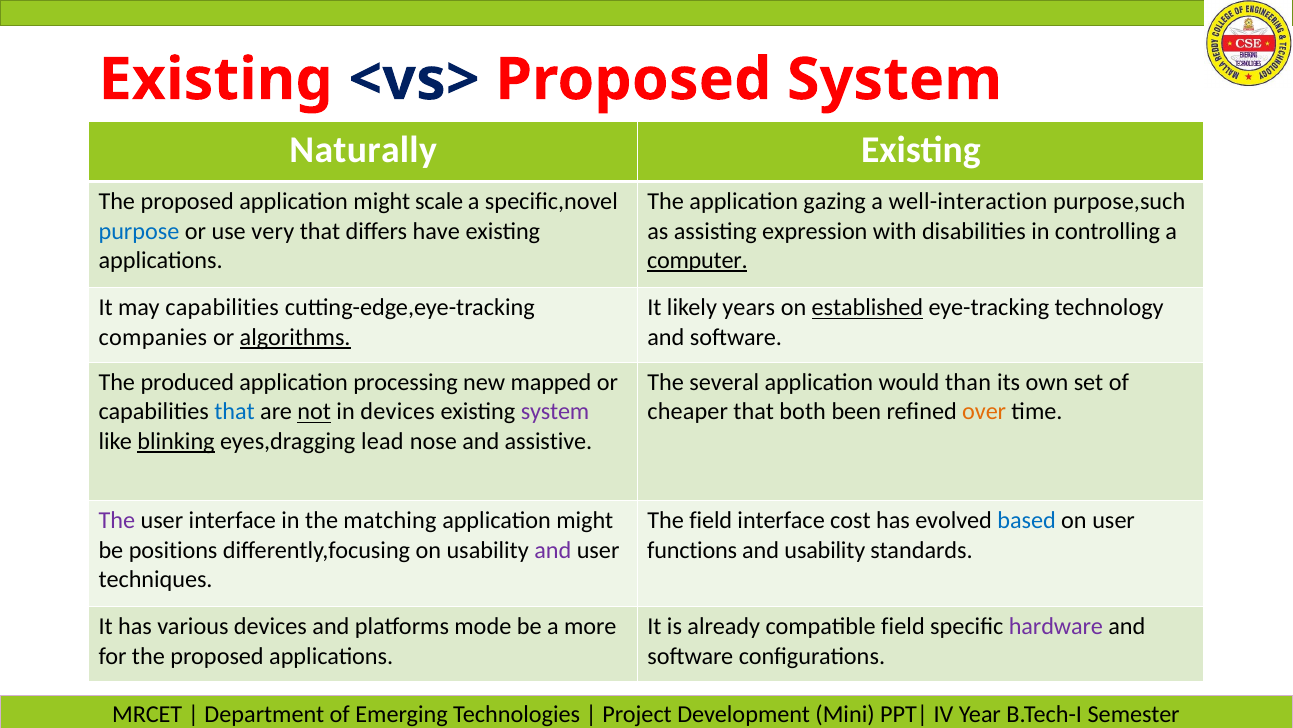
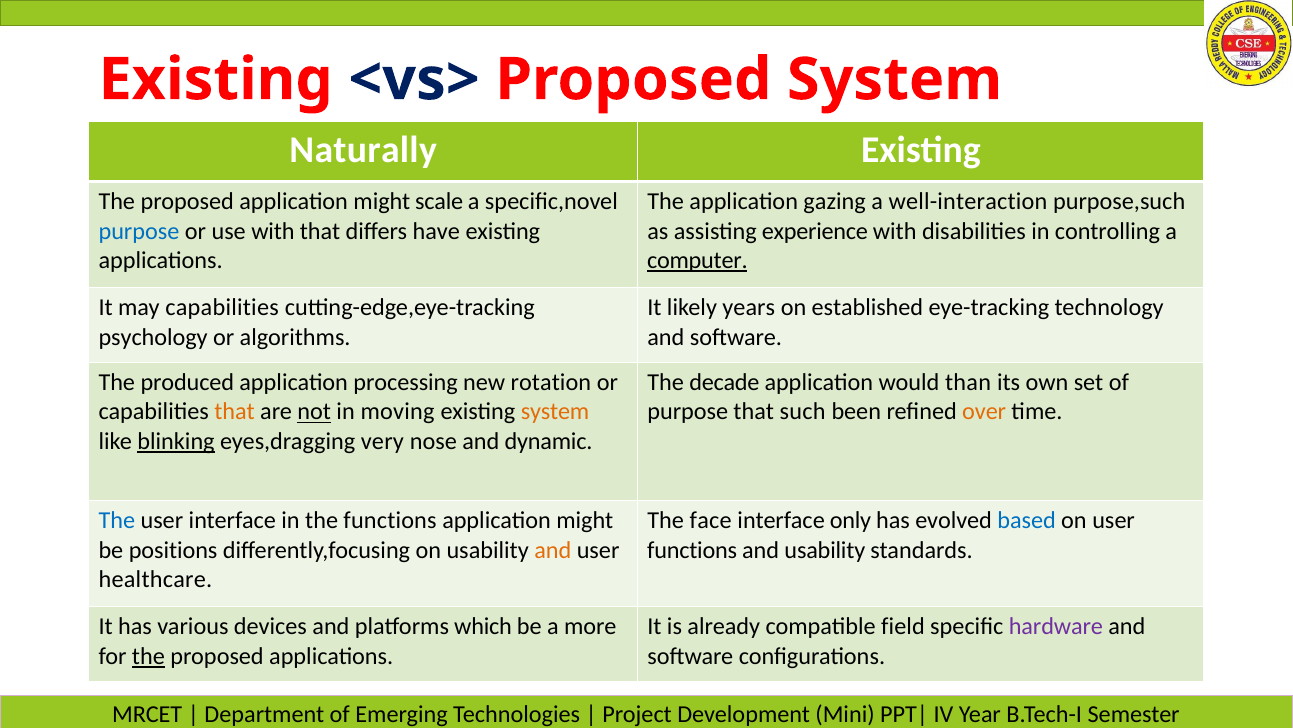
use very: very -> with
expression: expression -> experience
established underline: present -> none
companies: companies -> psychology
algorithms underline: present -> none
mapped: mapped -> rotation
several: several -> decade
that at (235, 411) colour: blue -> orange
in devices: devices -> moving
system at (555, 411) colour: purple -> orange
cheaper at (688, 411): cheaper -> purpose
both: both -> such
lead: lead -> very
assistive: assistive -> dynamic
The at (117, 520) colour: purple -> blue
the matching: matching -> functions
The field: field -> face
cost: cost -> only
and at (553, 550) colour: purple -> orange
techniques: techniques -> healthcare
mode: mode -> which
the at (148, 656) underline: none -> present
